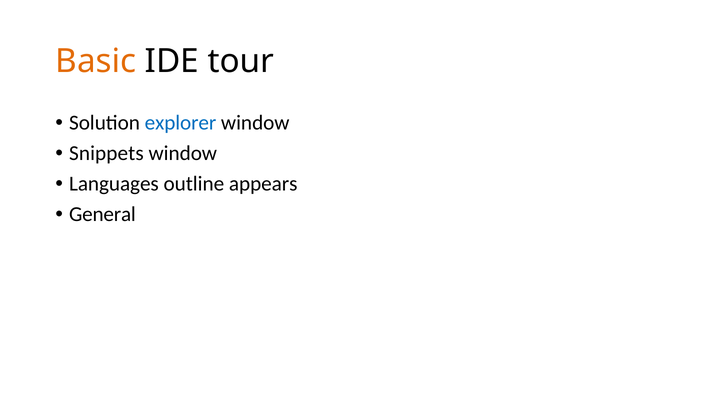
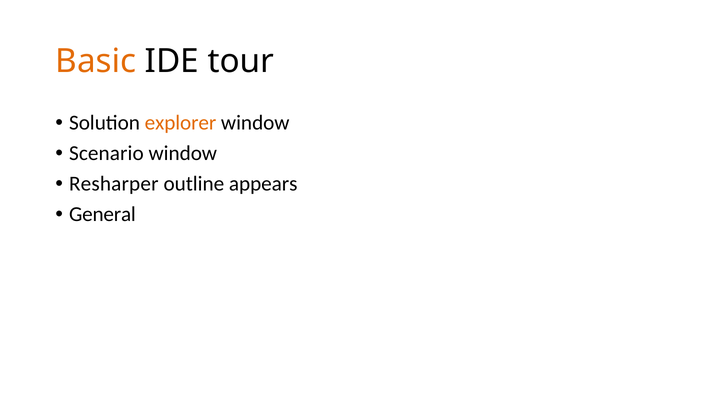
explorer colour: blue -> orange
Snippets: Snippets -> Scenario
Languages: Languages -> Resharper
